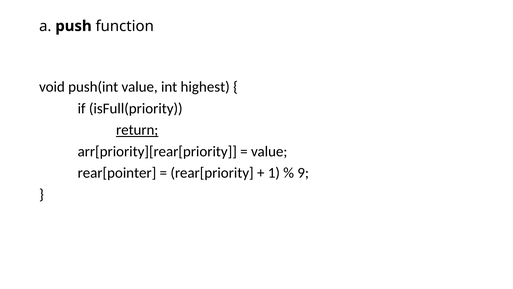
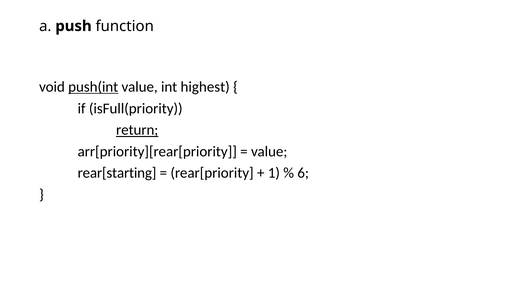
push(int underline: none -> present
rear[pointer: rear[pointer -> rear[starting
9: 9 -> 6
